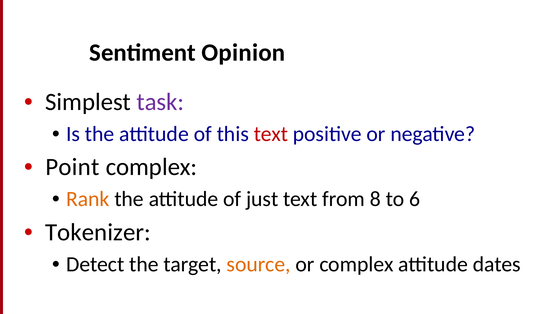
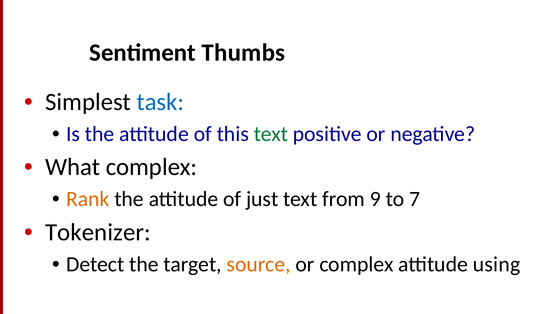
Opinion: Opinion -> Thumbs
task colour: purple -> blue
text at (271, 134) colour: red -> green
Point: Point -> What
8: 8 -> 9
6: 6 -> 7
dates: dates -> using
